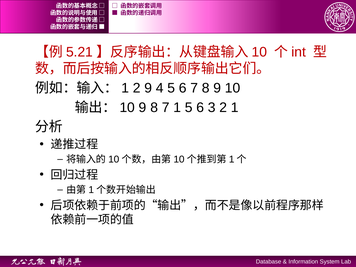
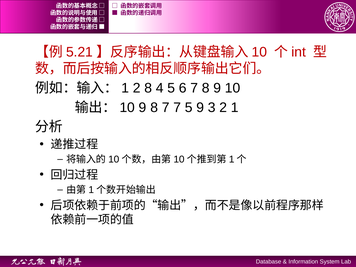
2 9: 9 -> 8
7 1: 1 -> 7
6 at (200, 107): 6 -> 9
